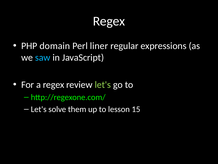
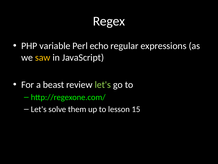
domain: domain -> variable
liner: liner -> echo
saw colour: light blue -> yellow
a regex: regex -> beast
